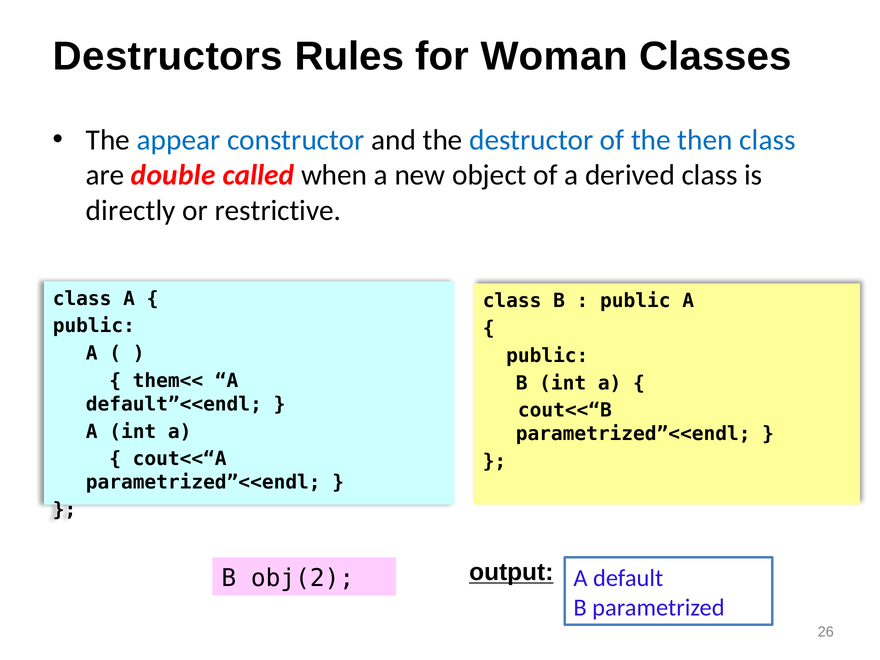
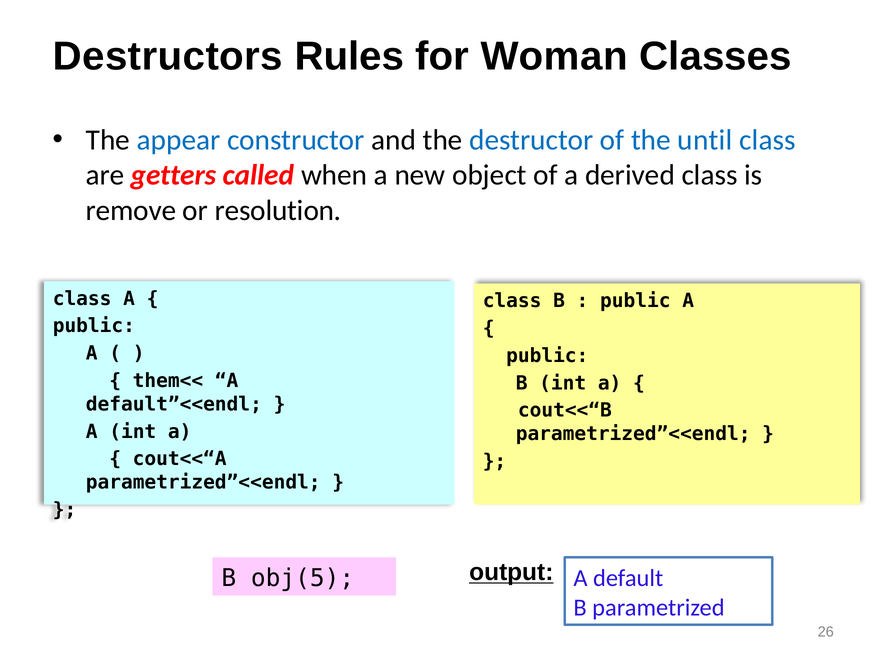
then: then -> until
double: double -> getters
directly: directly -> remove
restrictive: restrictive -> resolution
obj(2: obj(2 -> obj(5
